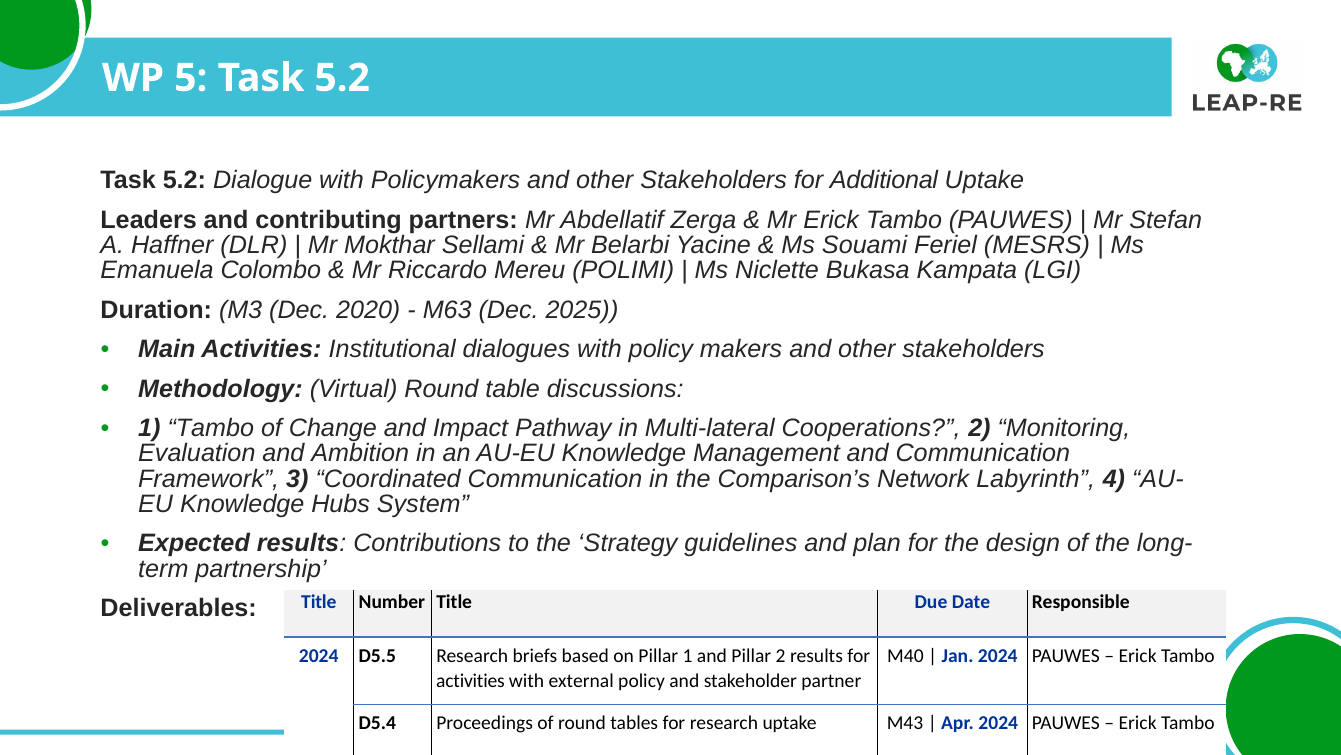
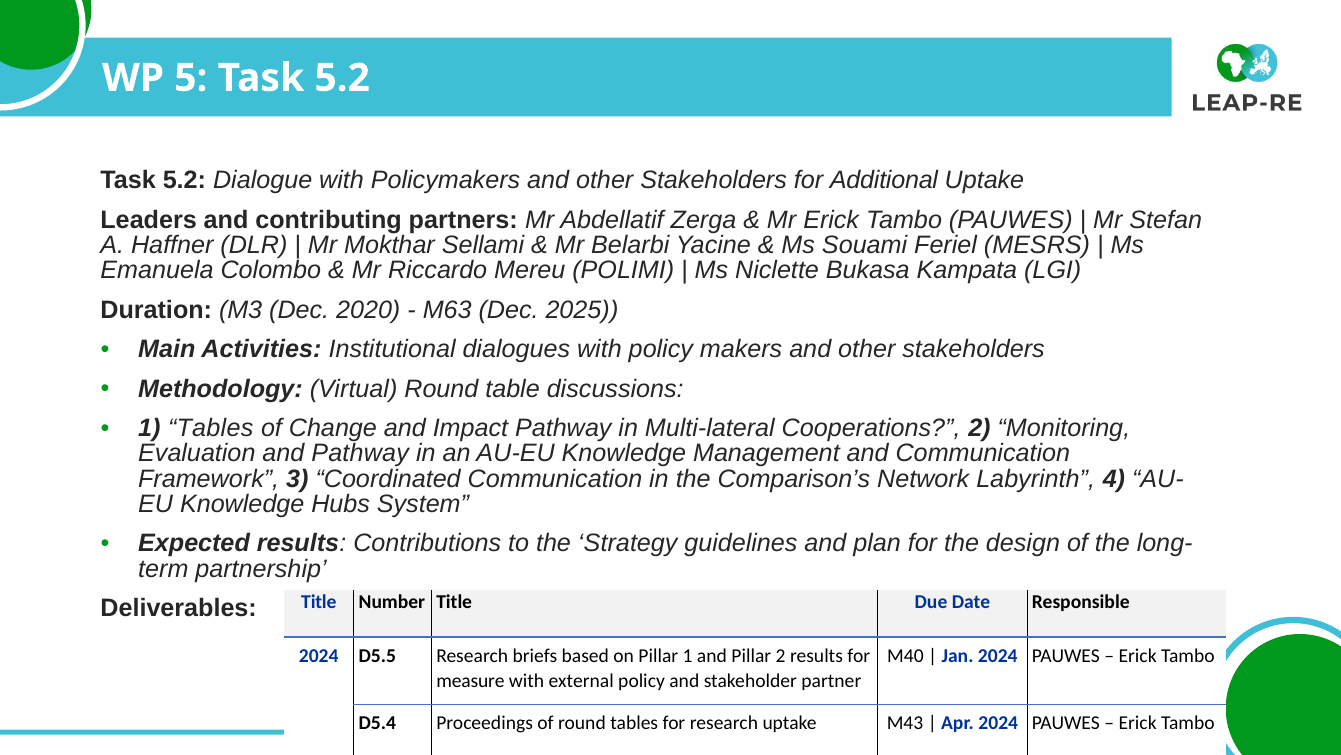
1 Tambo: Tambo -> Tables
and Ambition: Ambition -> Pathway
activities at (470, 681): activities -> measure
